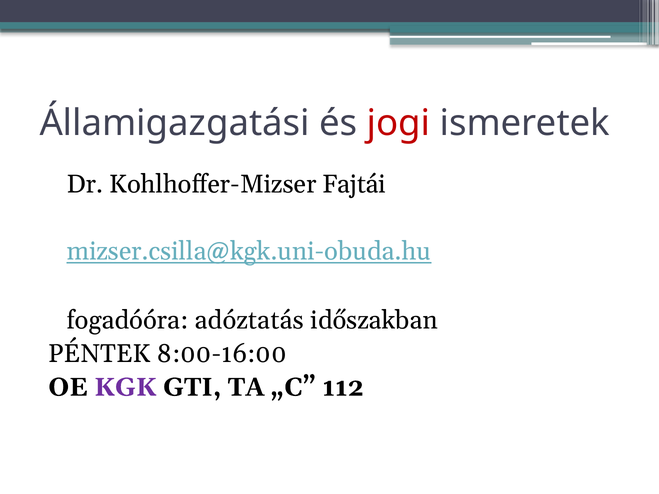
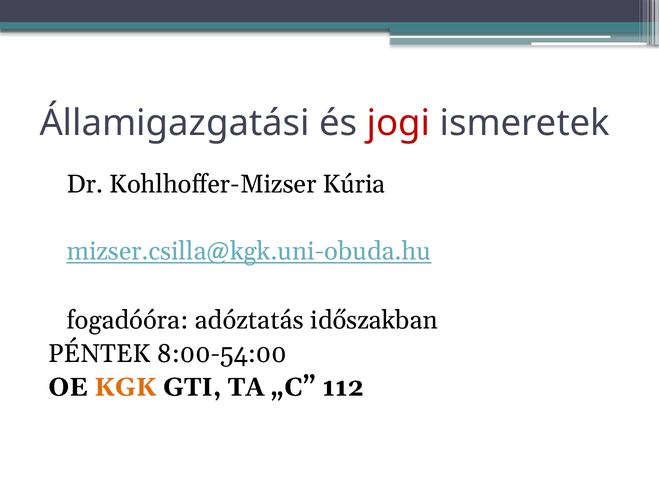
Fajtái: Fajtái -> Kúria
8:00-16:00: 8:00-16:00 -> 8:00-54:00
KGK colour: purple -> orange
